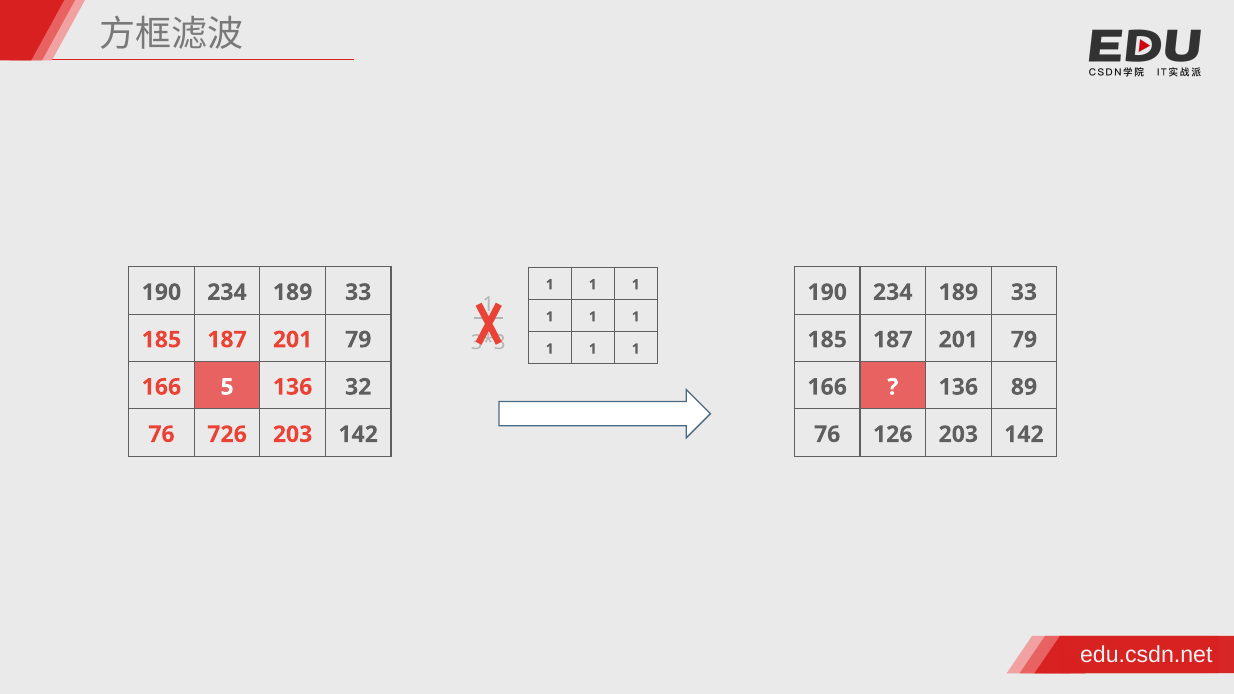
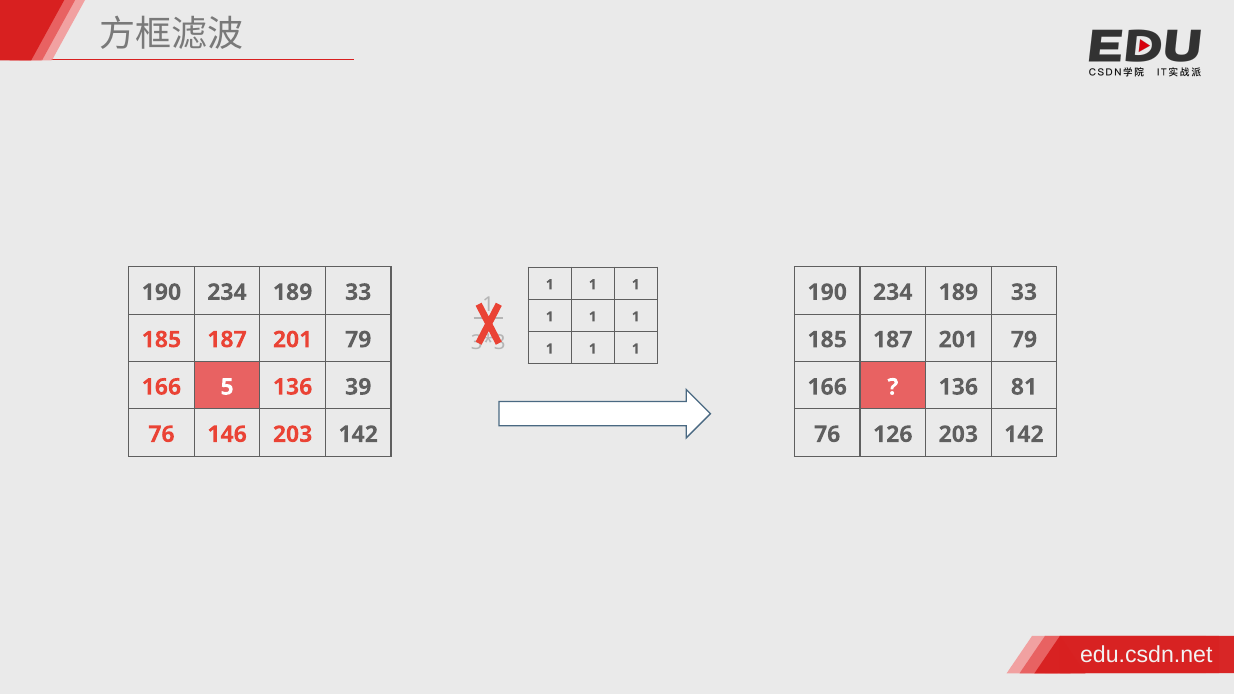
32: 32 -> 39
89: 89 -> 81
726: 726 -> 146
